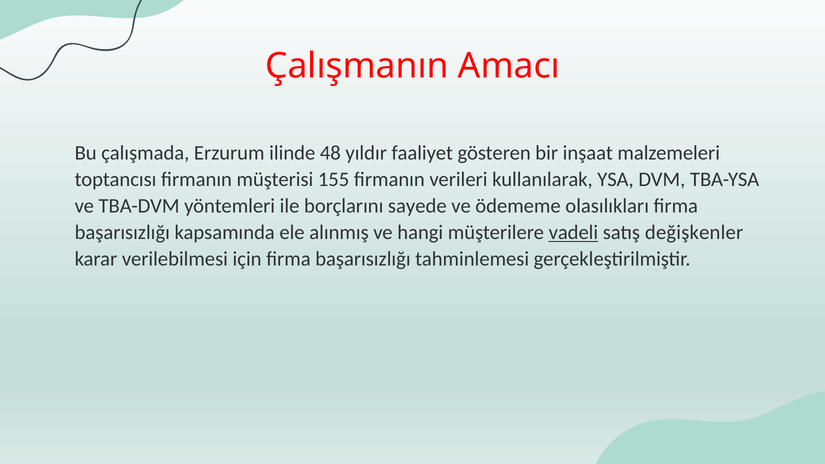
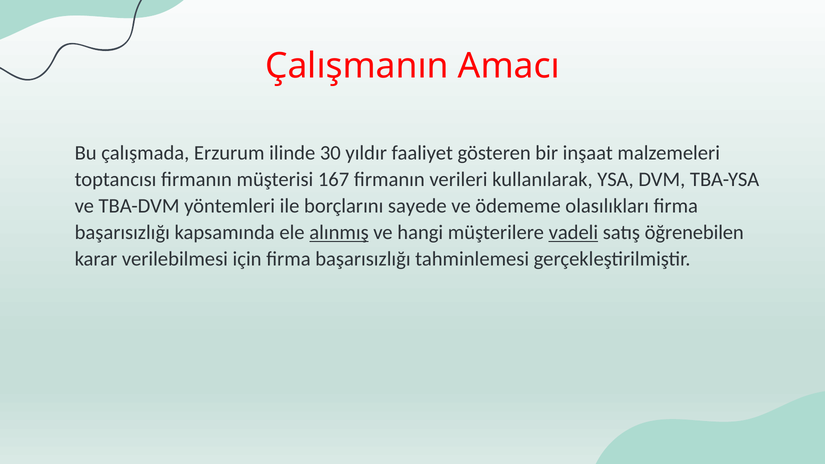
48: 48 -> 30
155: 155 -> 167
alınmış underline: none -> present
değişkenler: değişkenler -> öğrenebilen
